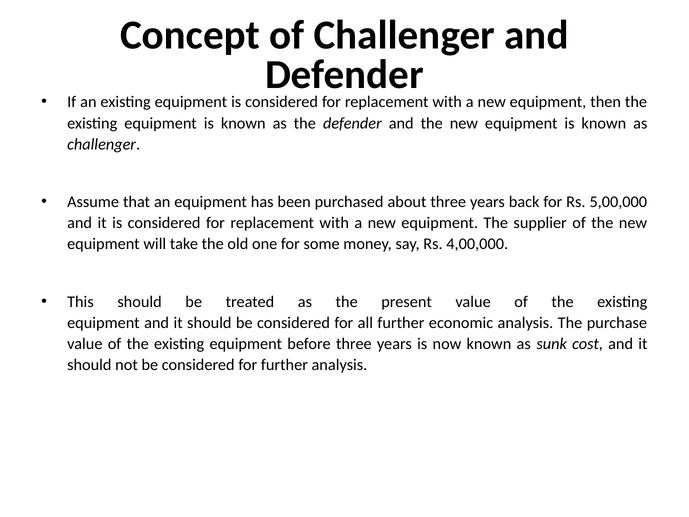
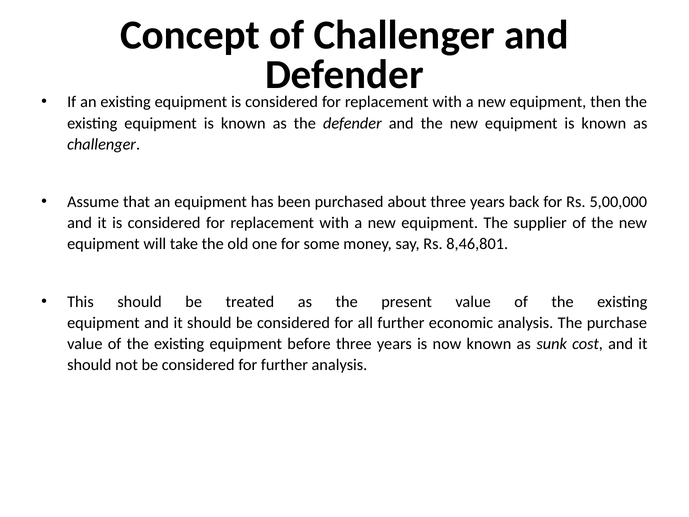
4,00,000: 4,00,000 -> 8,46,801
